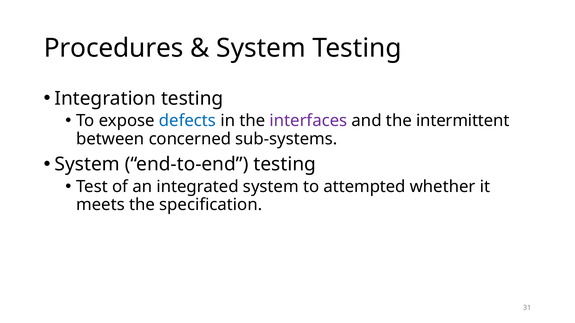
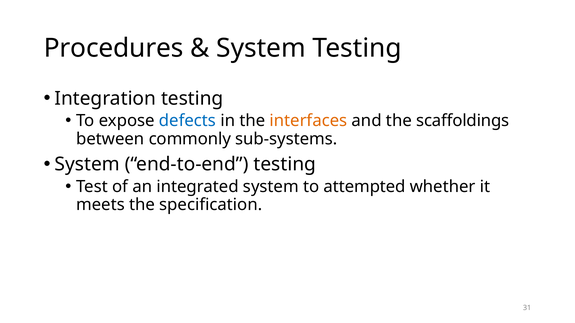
interfaces colour: purple -> orange
intermittent: intermittent -> scaffoldings
concerned: concerned -> commonly
